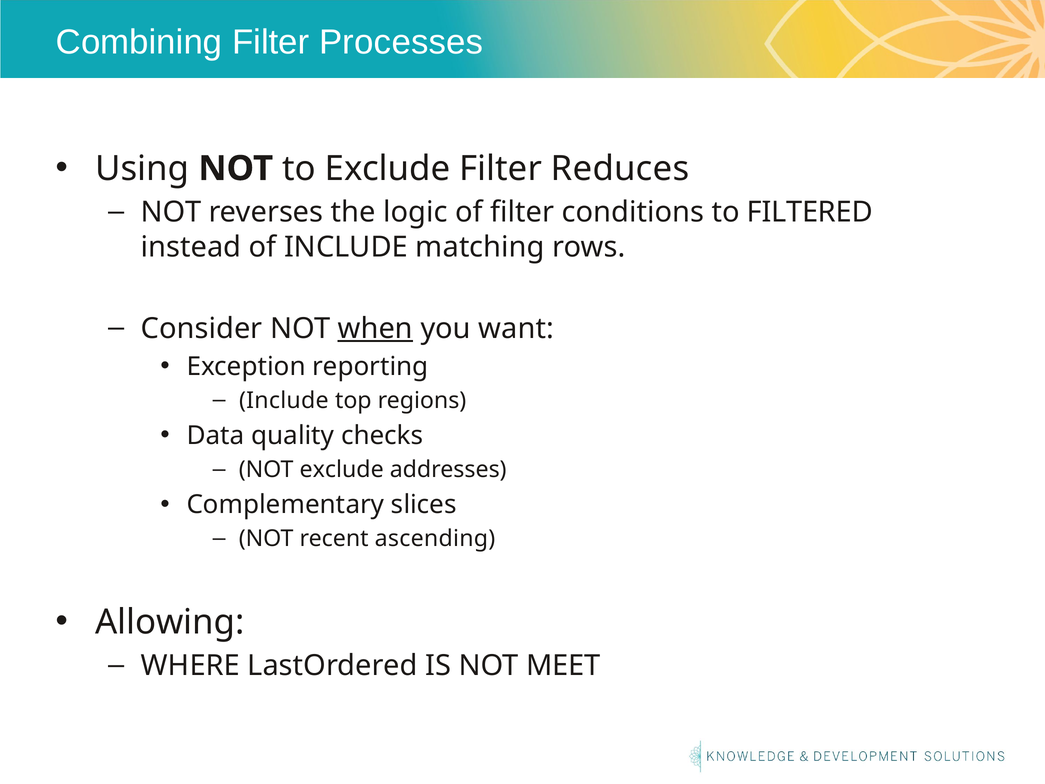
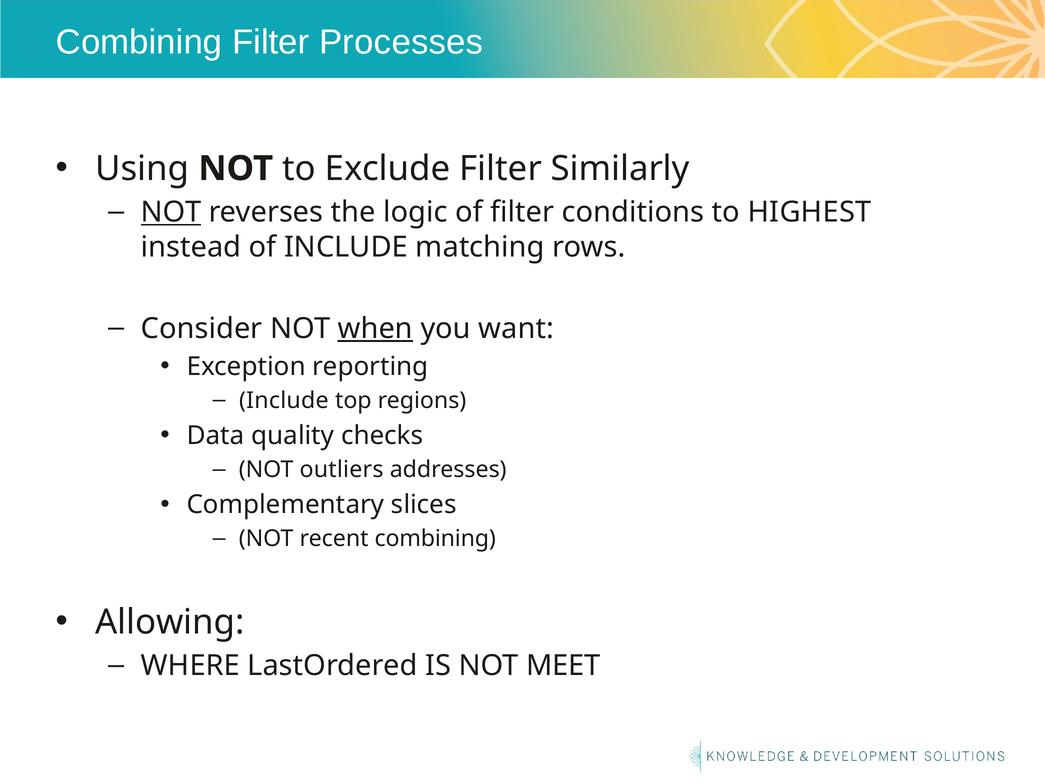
Reduces: Reduces -> Similarly
NOT at (171, 212) underline: none -> present
FILTERED: FILTERED -> HIGHEST
NOT exclude: exclude -> outliers
recent ascending: ascending -> combining
